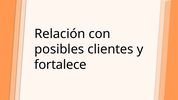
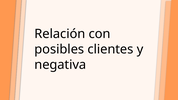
fortalece: fortalece -> negativa
